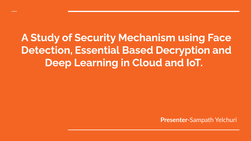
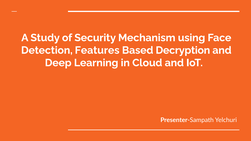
Essential: Essential -> Features
